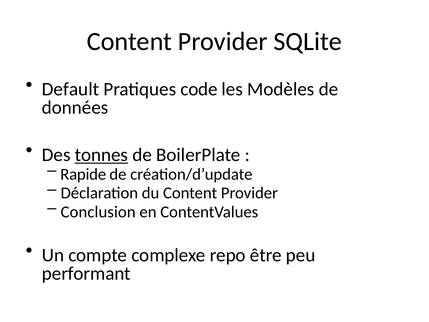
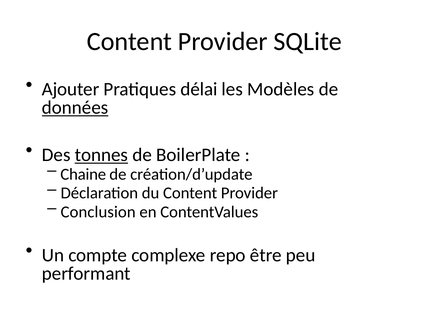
Default: Default -> Ajouter
code: code -> délai
données underline: none -> present
Rapide: Rapide -> Chaine
